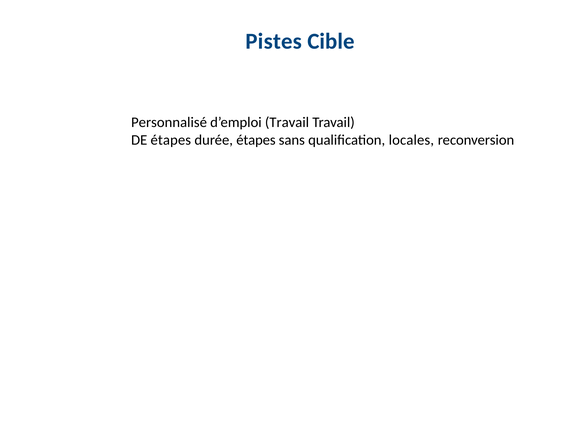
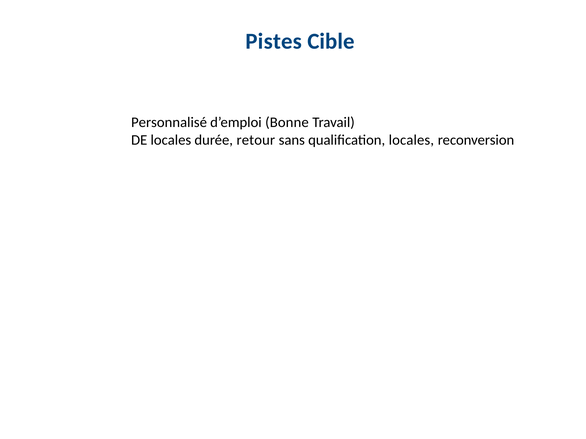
d’emploi Travail: Travail -> Bonne
DE étapes: étapes -> locales
durée étapes: étapes -> retour
